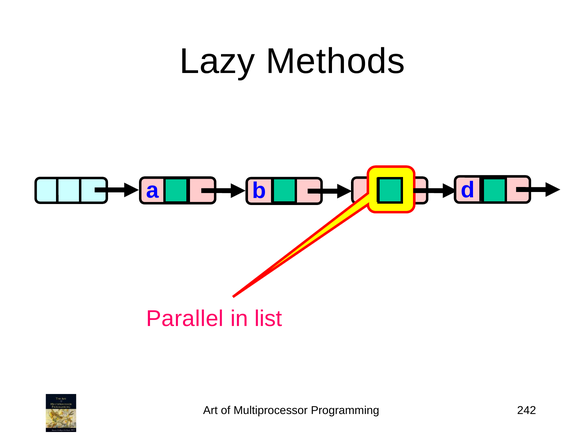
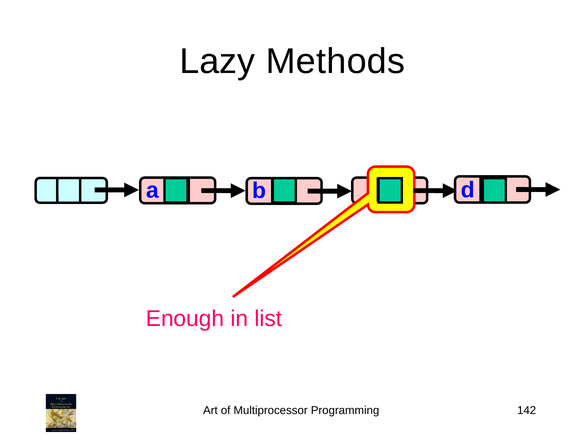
Parallel: Parallel -> Enough
242: 242 -> 142
